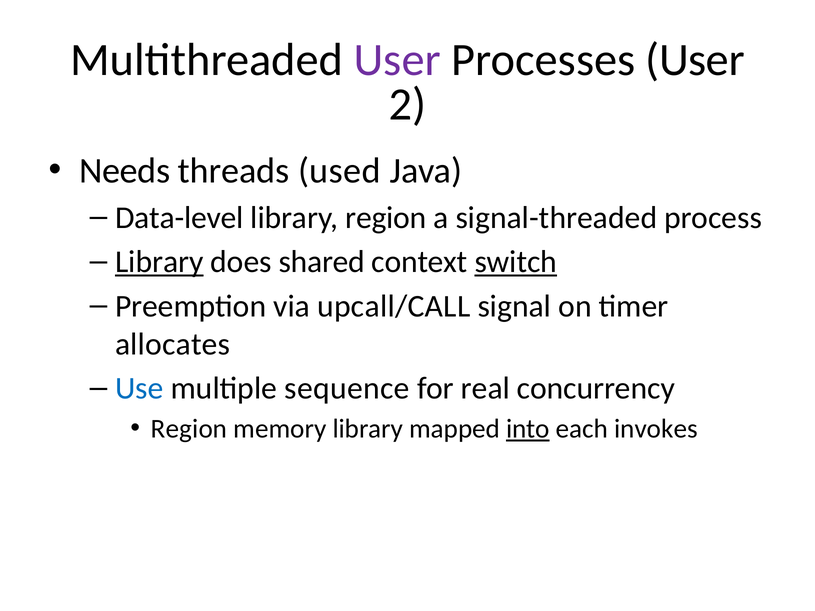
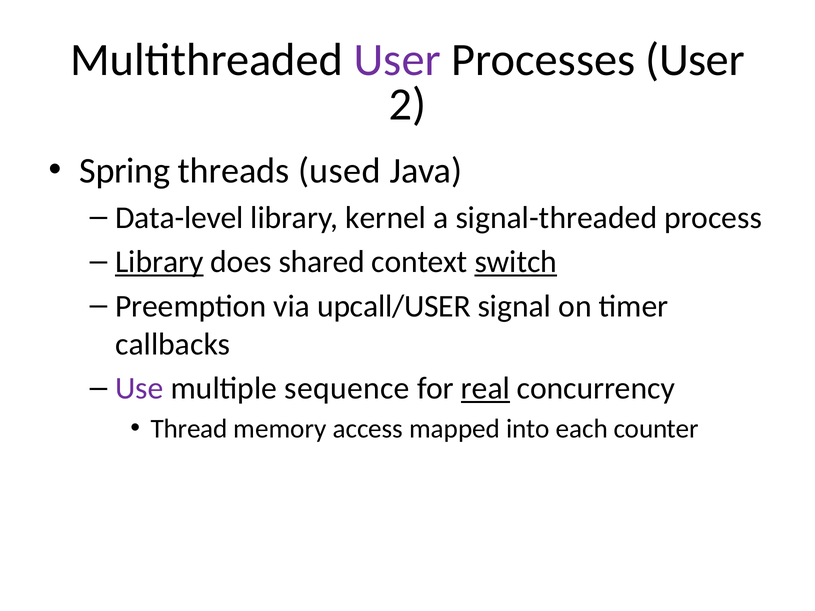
Needs: Needs -> Spring
library region: region -> kernel
upcall/CALL: upcall/CALL -> upcall/USER
allocates: allocates -> callbacks
Use colour: blue -> purple
real underline: none -> present
Region at (189, 429): Region -> Thread
memory library: library -> access
into underline: present -> none
invokes: invokes -> counter
